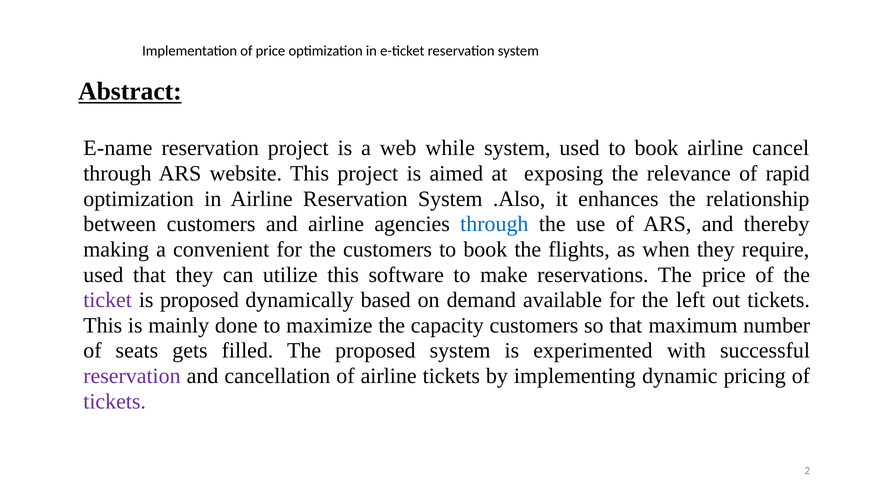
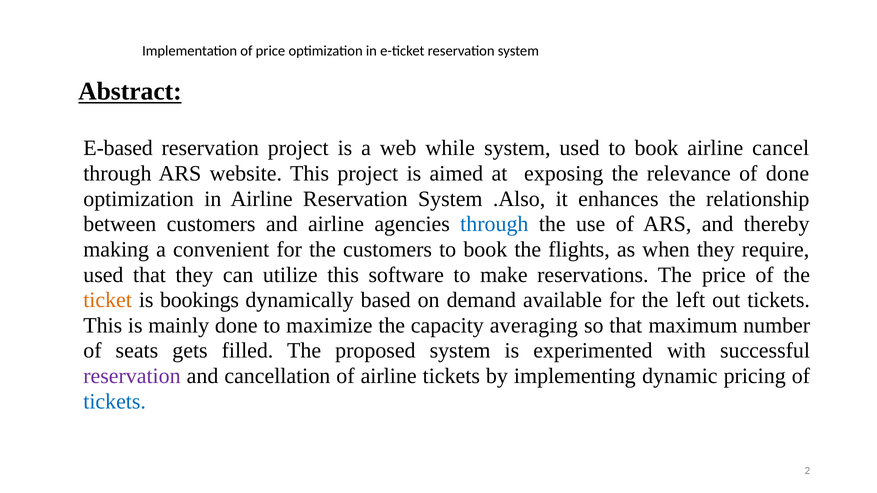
E-name: E-name -> E-based
of rapid: rapid -> done
ticket colour: purple -> orange
is proposed: proposed -> bookings
capacity customers: customers -> averaging
tickets at (115, 402) colour: purple -> blue
